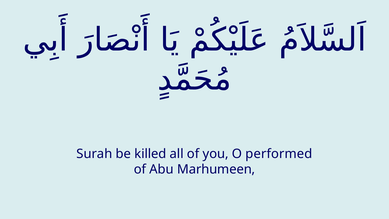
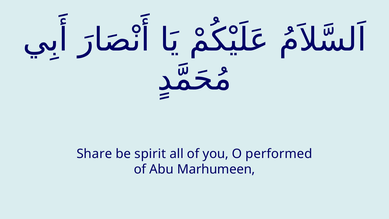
Surah: Surah -> Share
killed: killed -> spirit
